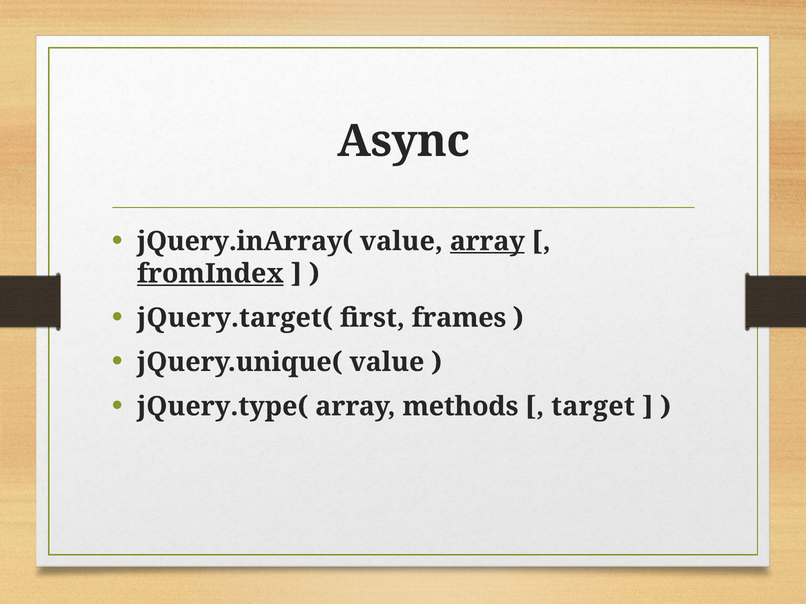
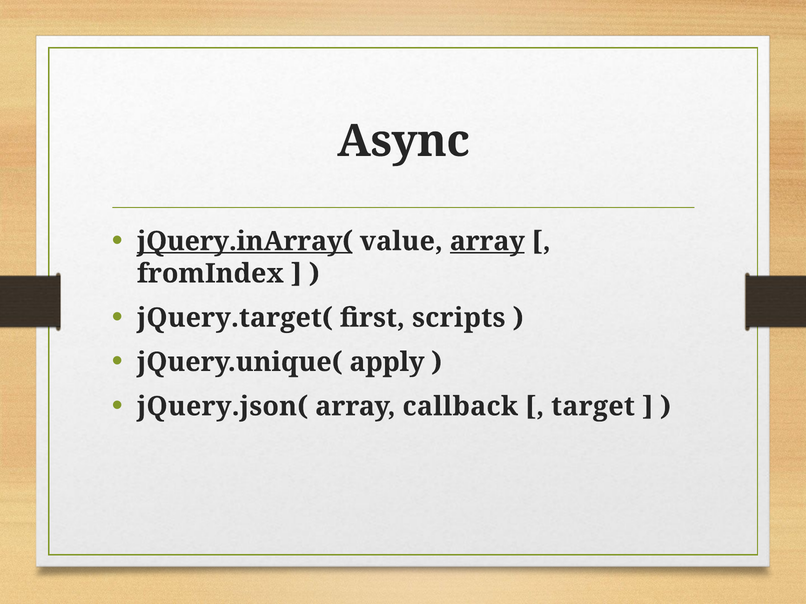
jQuery.inArray( underline: none -> present
fromIndex underline: present -> none
frames: frames -> scripts
jQuery.unique( value: value -> apply
jQuery.type(: jQuery.type( -> jQuery.json(
methods: methods -> callback
